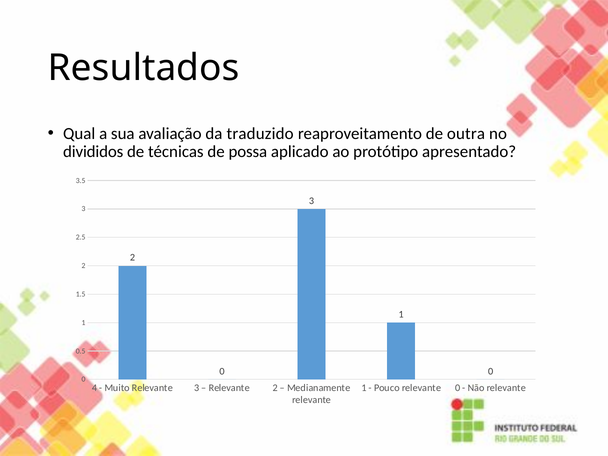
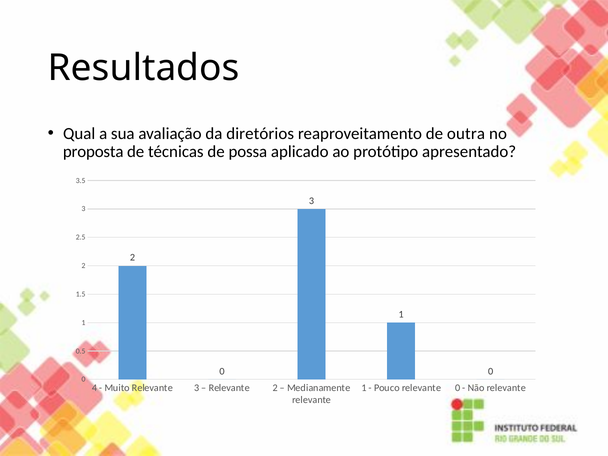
traduzido: traduzido -> diretórios
divididos: divididos -> proposta
